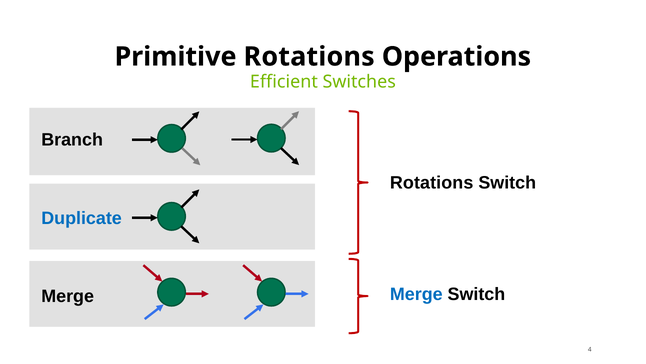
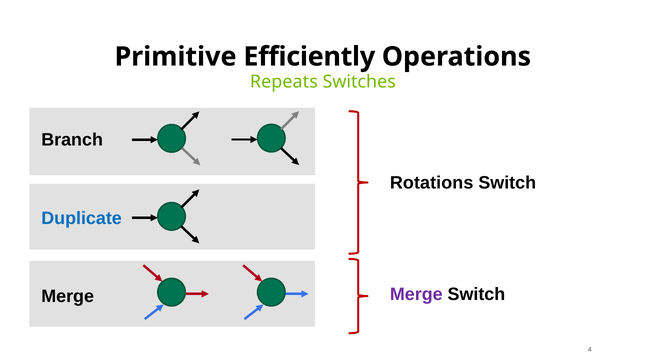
Primitive Rotations: Rotations -> Efficiently
Efficient: Efficient -> Repeats
Merge at (416, 294) colour: blue -> purple
